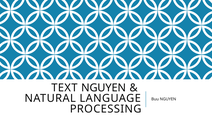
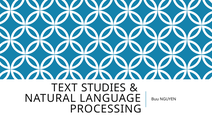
TEXT NGUYEN: NGUYEN -> STUDIES
